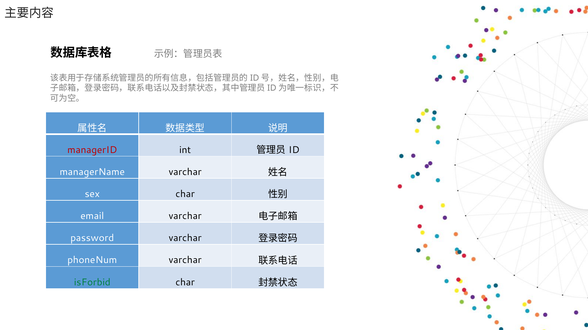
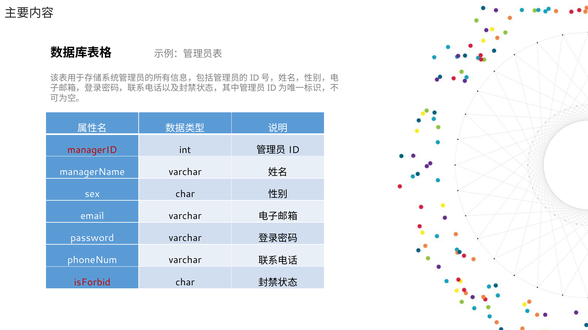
isForbid colour: green -> red
